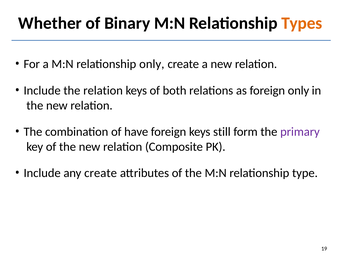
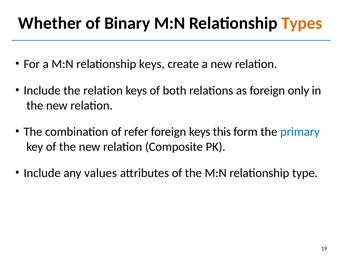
relationship only: only -> keys
have: have -> refer
still: still -> this
primary colour: purple -> blue
any create: create -> values
